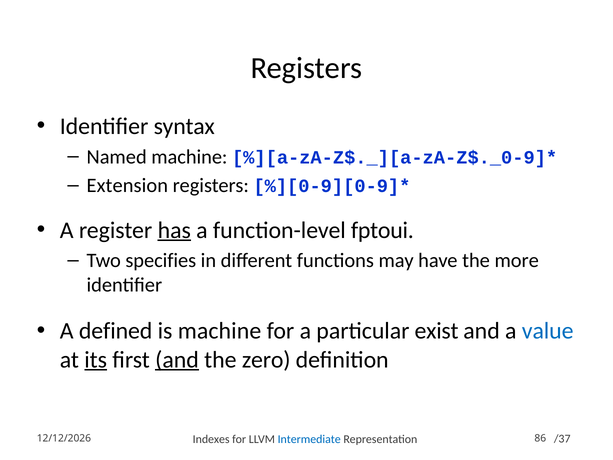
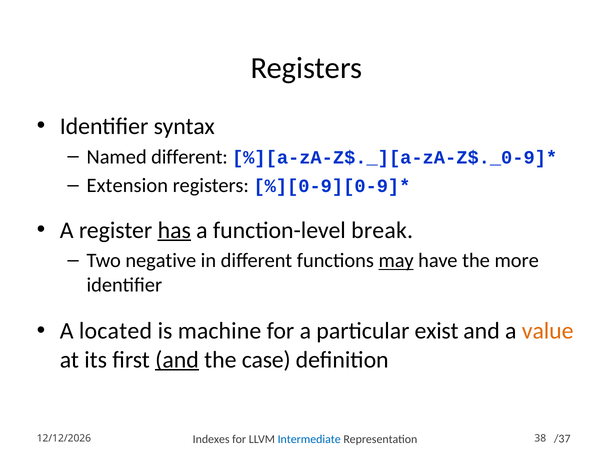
Named machine: machine -> different
fptoui: fptoui -> break
specifies: specifies -> negative
may underline: none -> present
defined: defined -> located
value colour: blue -> orange
its underline: present -> none
zero: zero -> case
86: 86 -> 38
